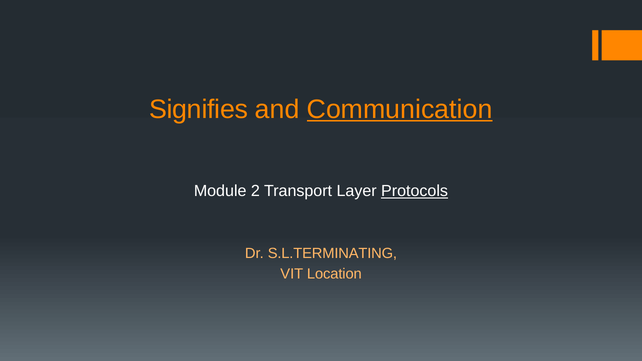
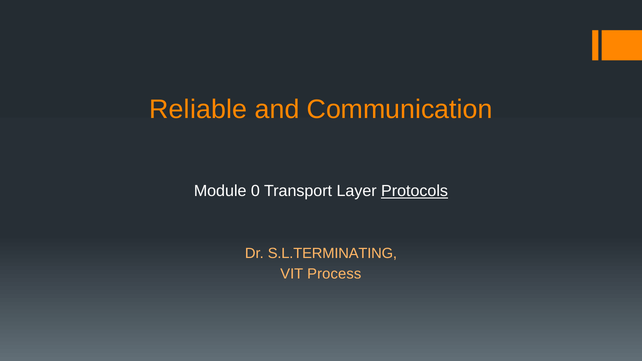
Signifies: Signifies -> Reliable
Communication underline: present -> none
2: 2 -> 0
Location: Location -> Process
